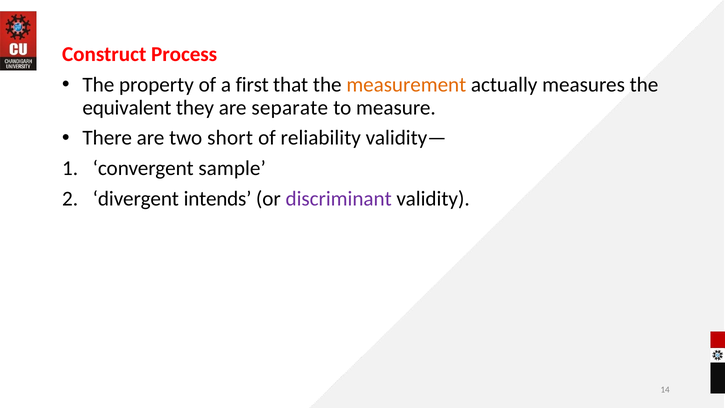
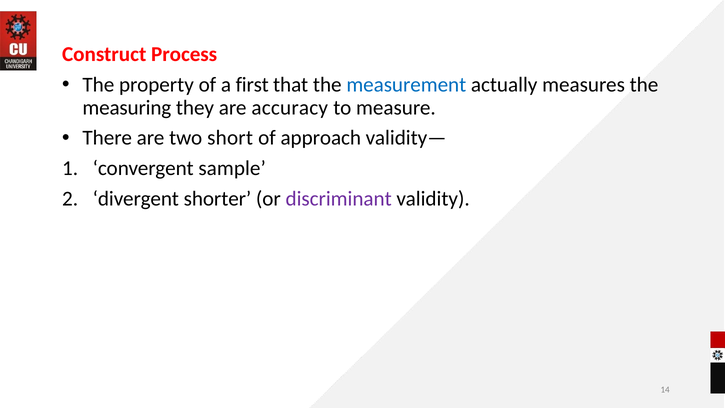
measurement colour: orange -> blue
equivalent: equivalent -> measuring
separate: separate -> accuracy
reliability: reliability -> approach
intends: intends -> shorter
